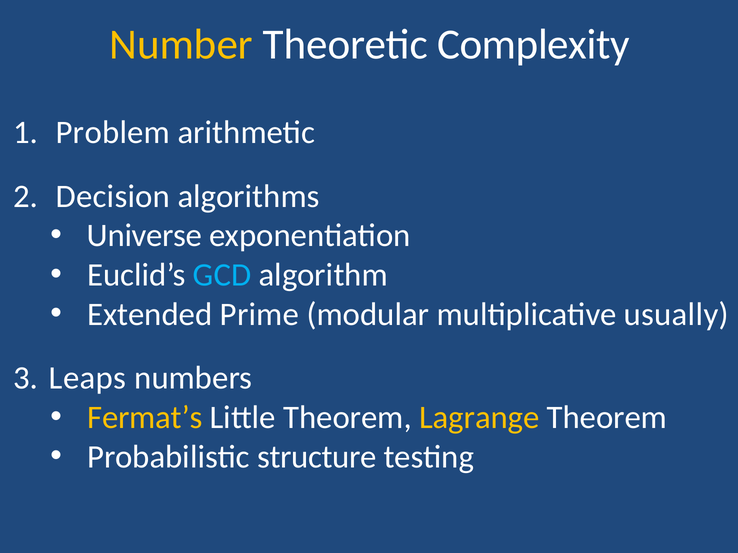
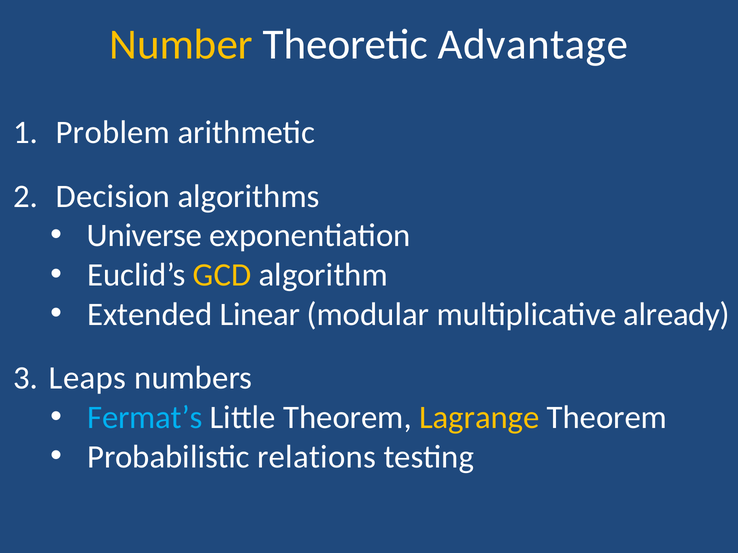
Complexity: Complexity -> Advantage
GCD colour: light blue -> yellow
Prime: Prime -> Linear
usually: usually -> already
Fermat’s colour: yellow -> light blue
structure: structure -> relations
